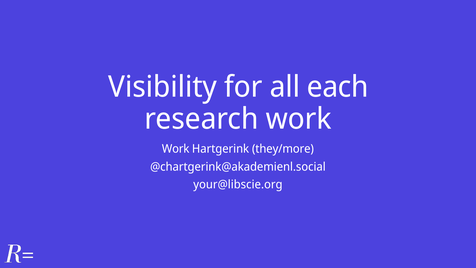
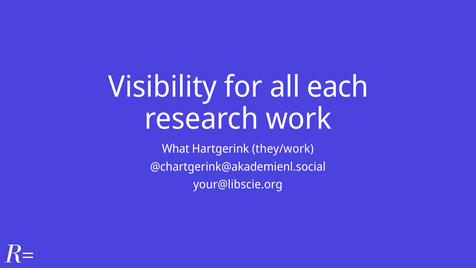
Work at (176, 149): Work -> What
they/more: they/more -> they/work
